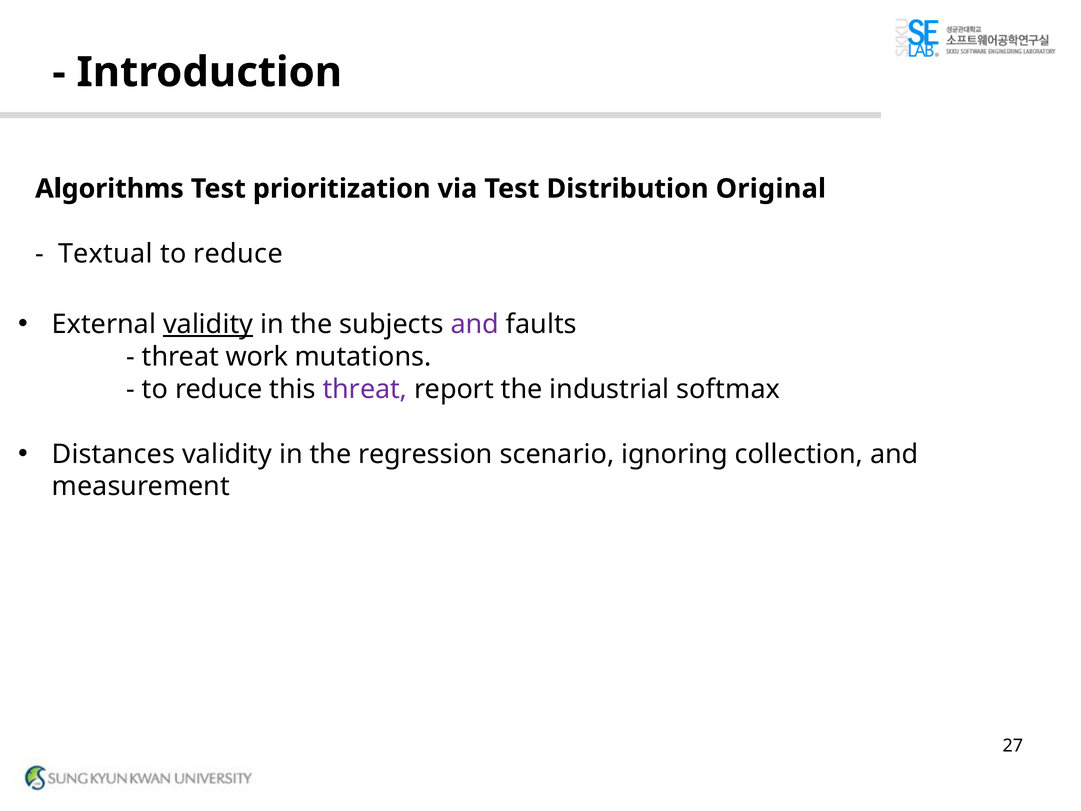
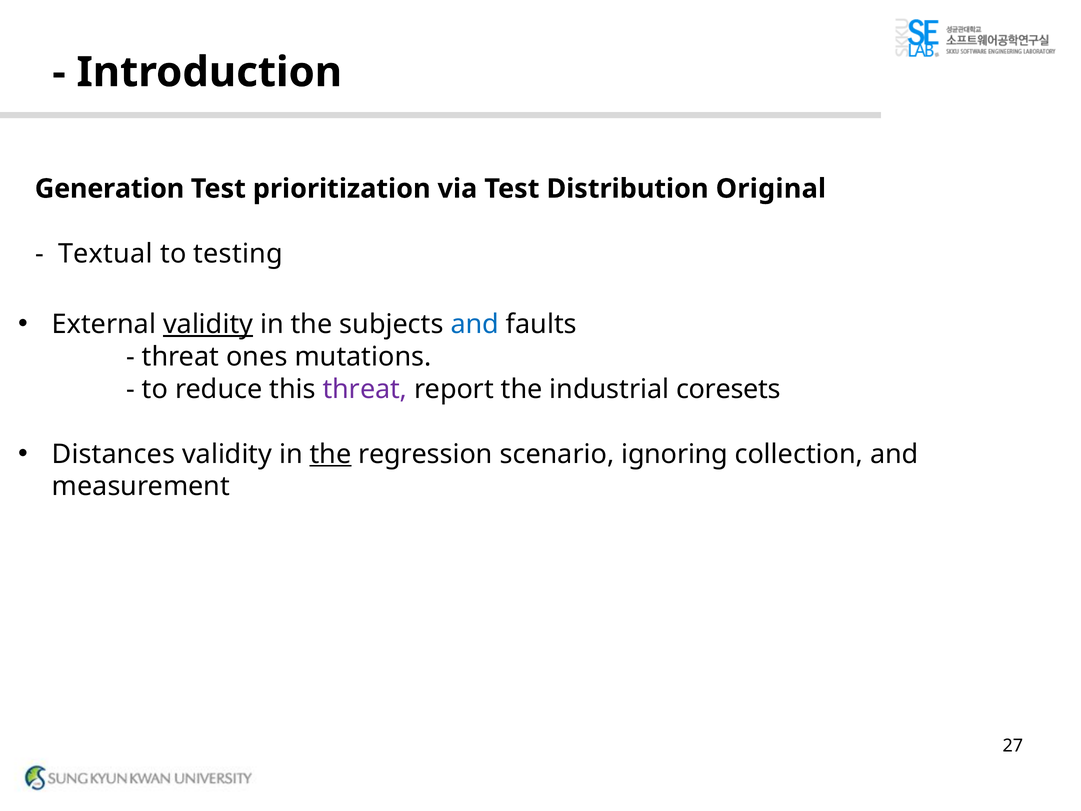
Algorithms: Algorithms -> Generation
reduce at (238, 254): reduce -> testing
and at (475, 324) colour: purple -> blue
work: work -> ones
softmax: softmax -> coresets
the at (331, 454) underline: none -> present
